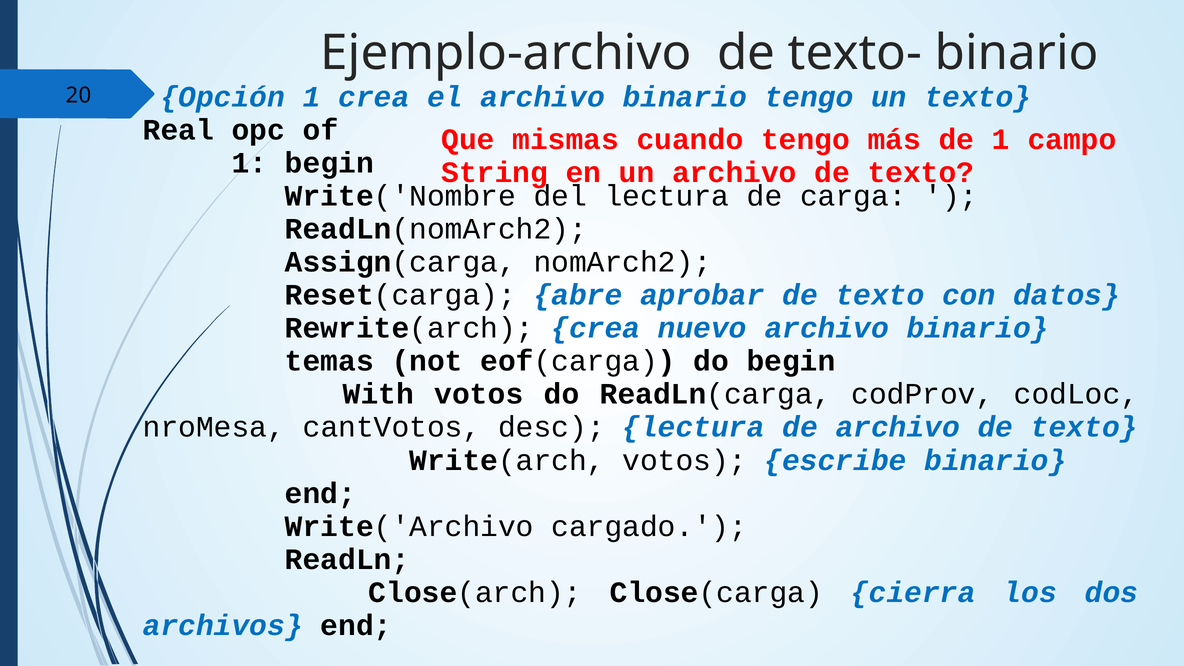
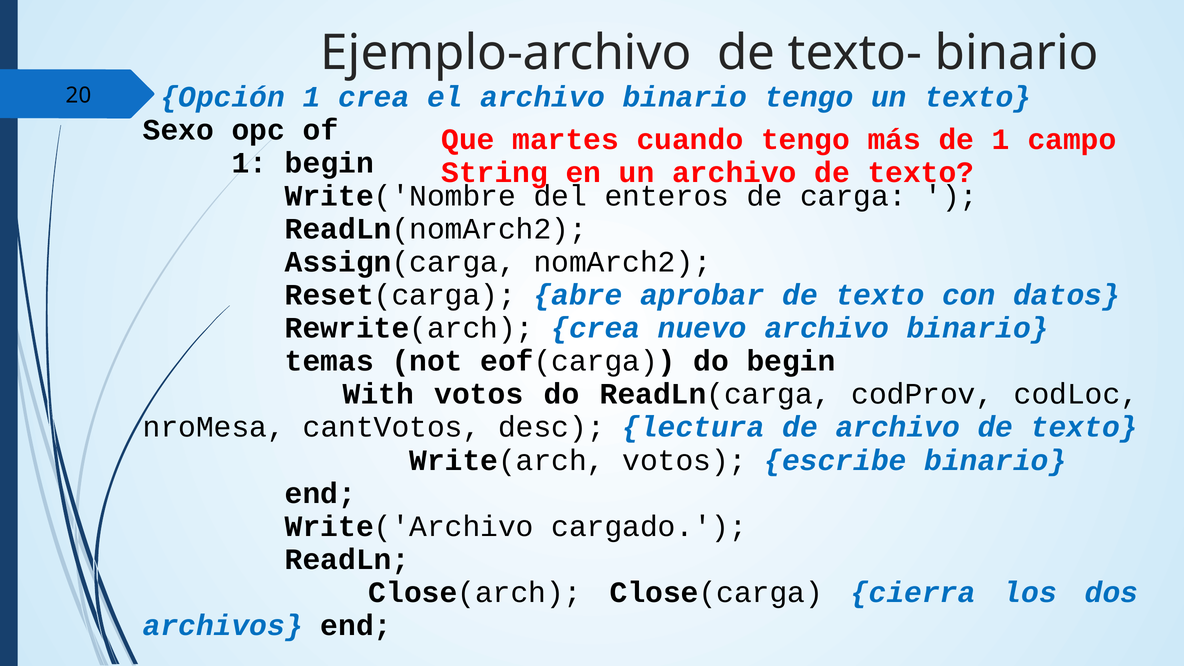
Real: Real -> Sexo
mismas: mismas -> martes
del lectura: lectura -> enteros
